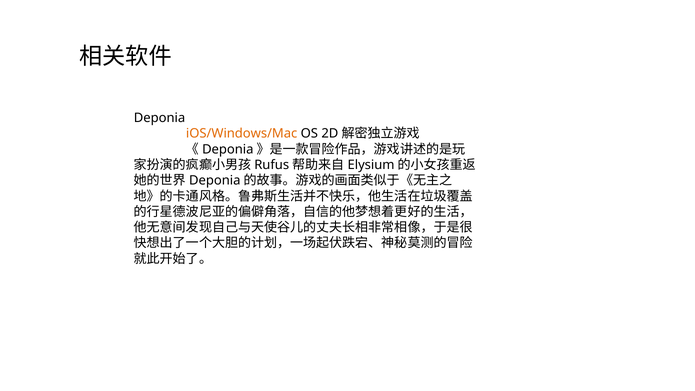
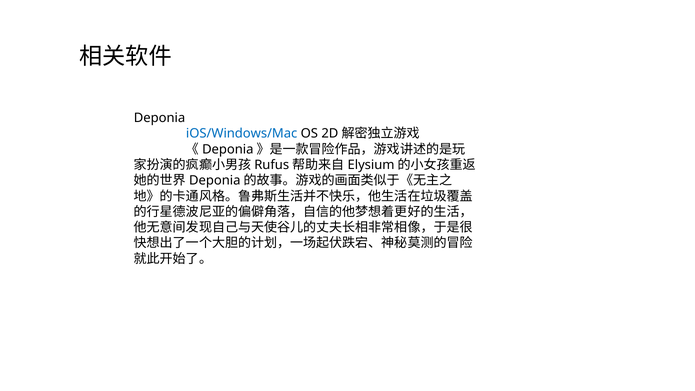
iOS/Windows/Mac colour: orange -> blue
